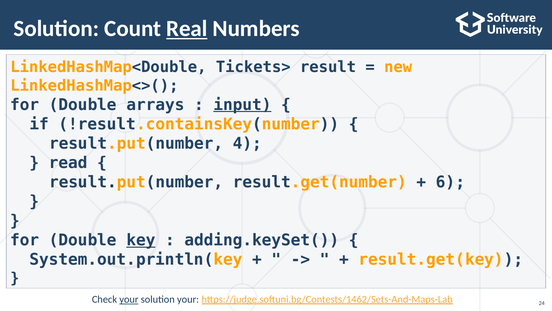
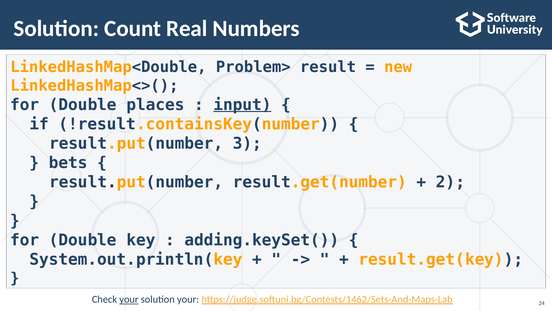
Real underline: present -> none
Tickets>: Tickets> -> Problem>
arrays: arrays -> places
4: 4 -> 3
read: read -> bets
6: 6 -> 2
key underline: present -> none
